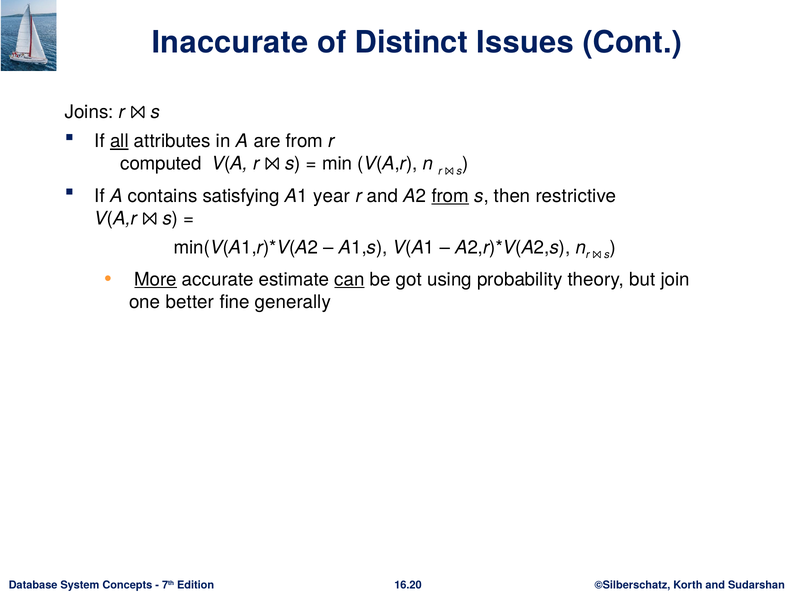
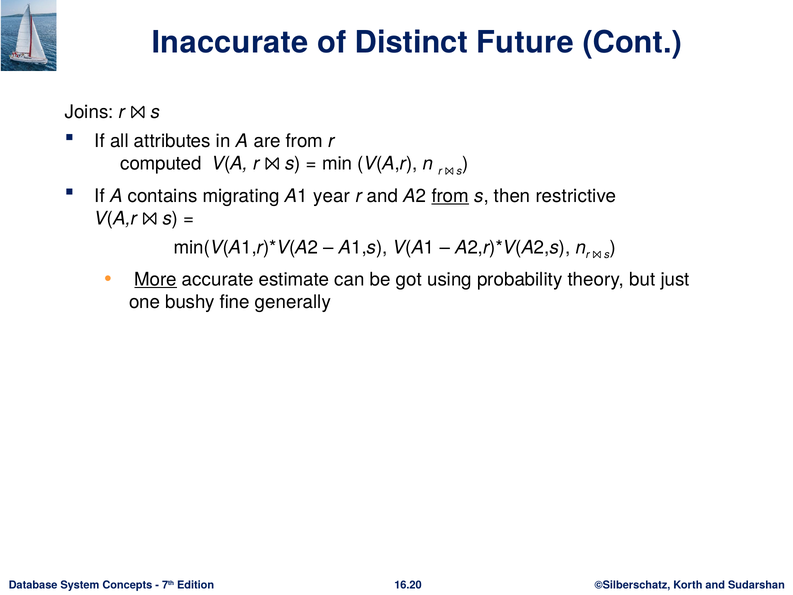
Issues: Issues -> Future
all underline: present -> none
satisfying: satisfying -> migrating
can underline: present -> none
join: join -> just
better: better -> bushy
